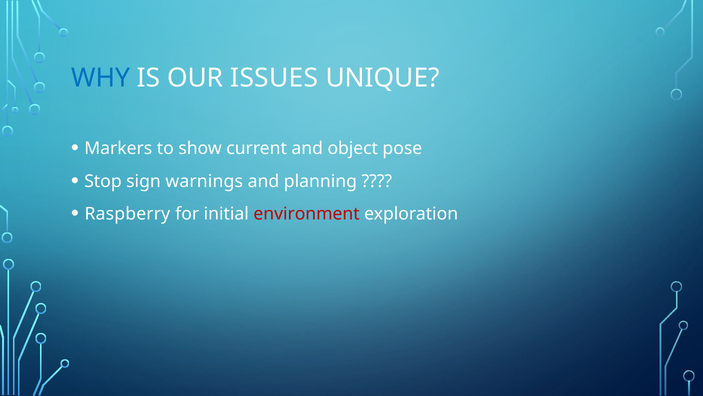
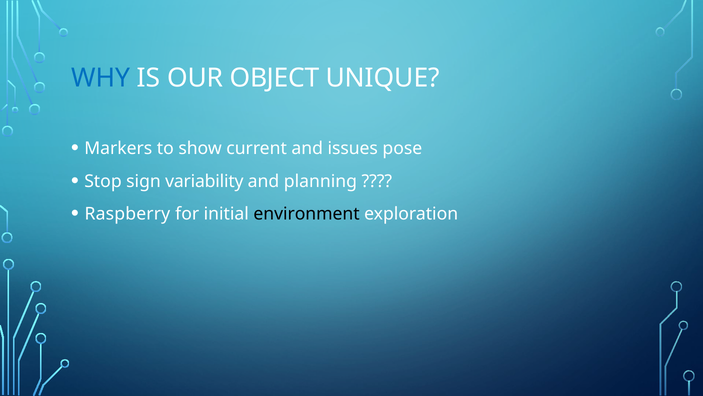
ISSUES: ISSUES -> OBJECT
object: object -> issues
warnings: warnings -> variability
environment colour: red -> black
